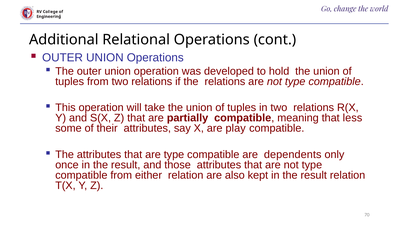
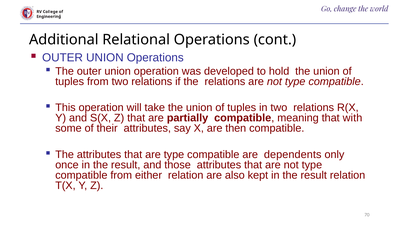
less: less -> with
play: play -> then
